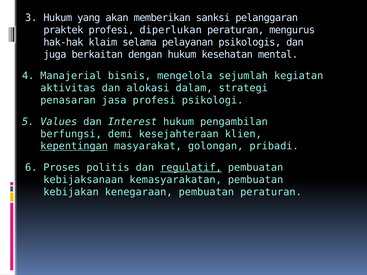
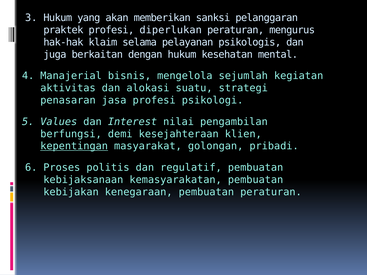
dalam: dalam -> suatu
Interest hukum: hukum -> nilai
regulatif underline: present -> none
